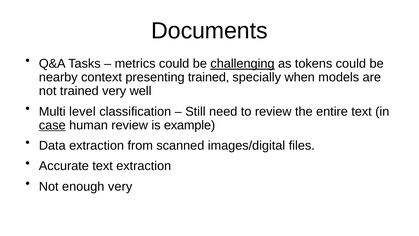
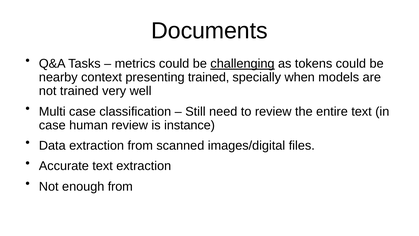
Multi level: level -> case
case at (52, 125) underline: present -> none
example: example -> instance
enough very: very -> from
